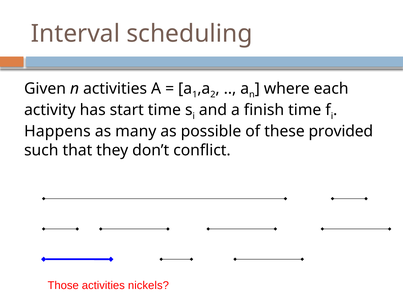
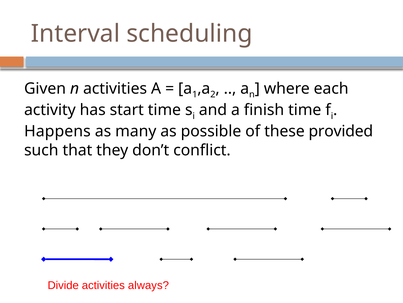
Those: Those -> Divide
nickels: nickels -> always
